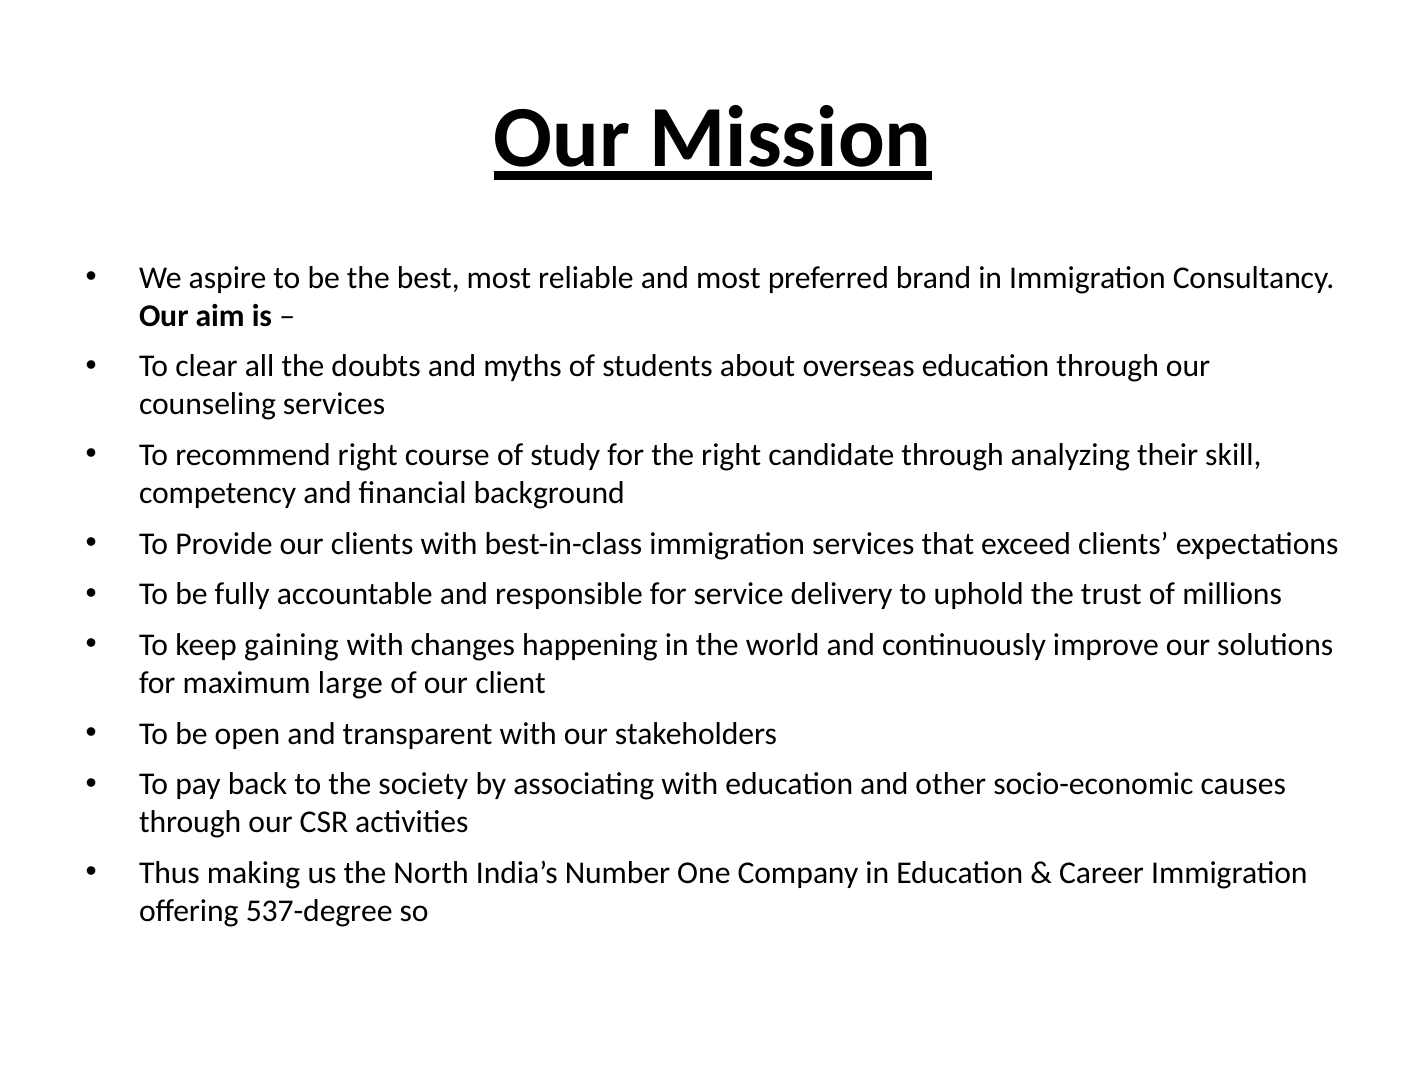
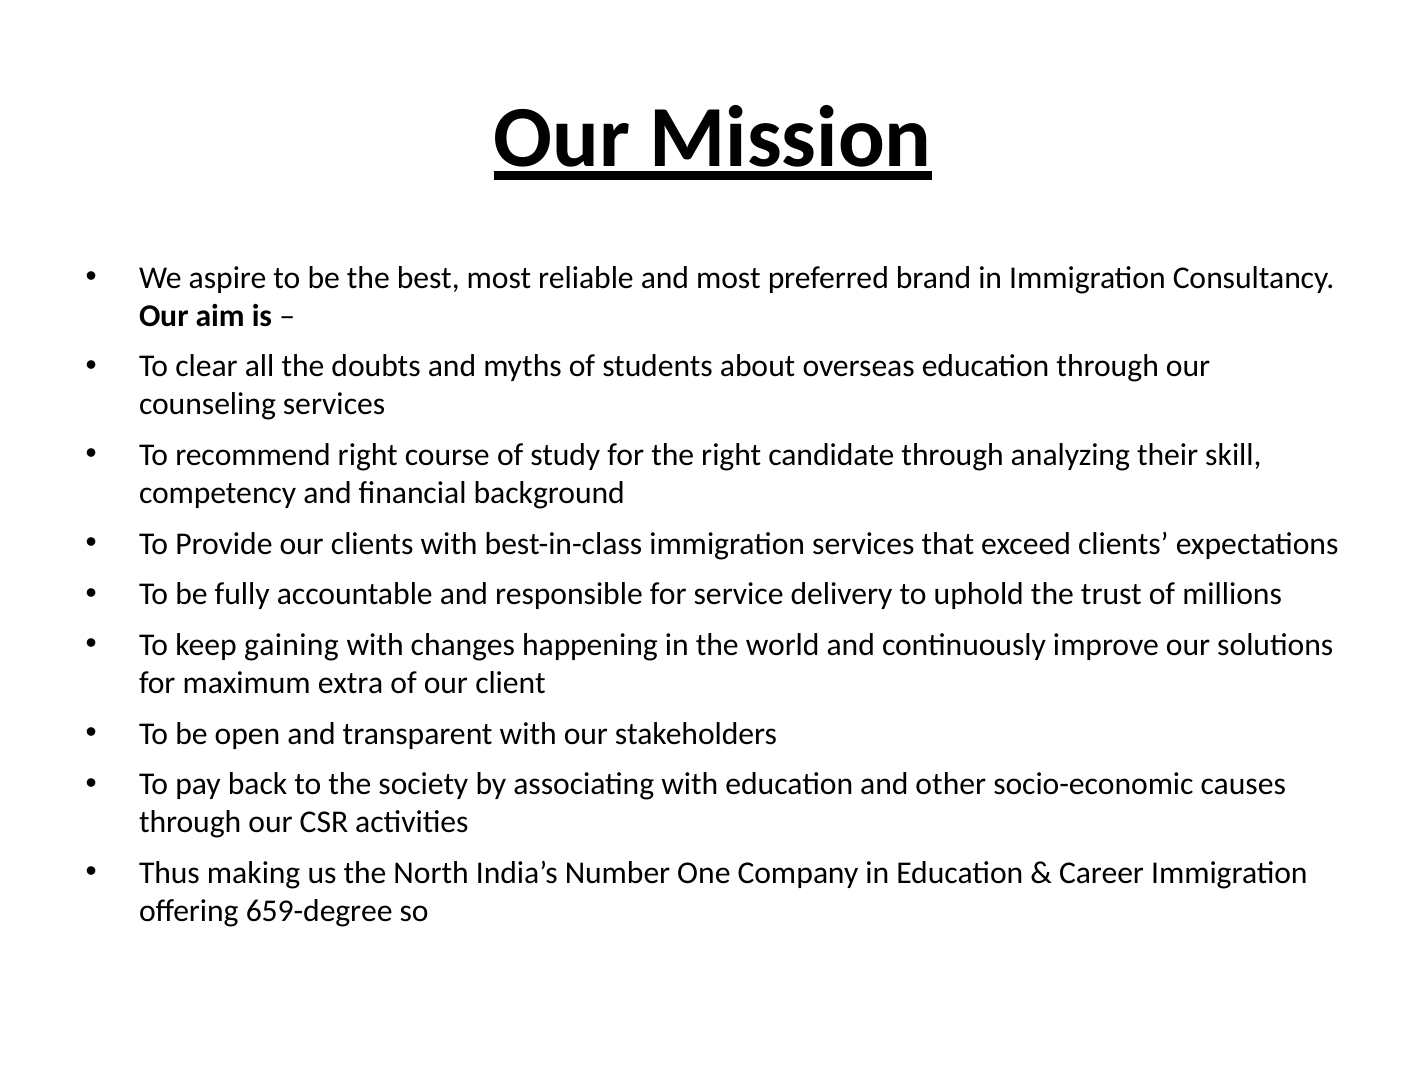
large: large -> extra
537-degree: 537-degree -> 659-degree
